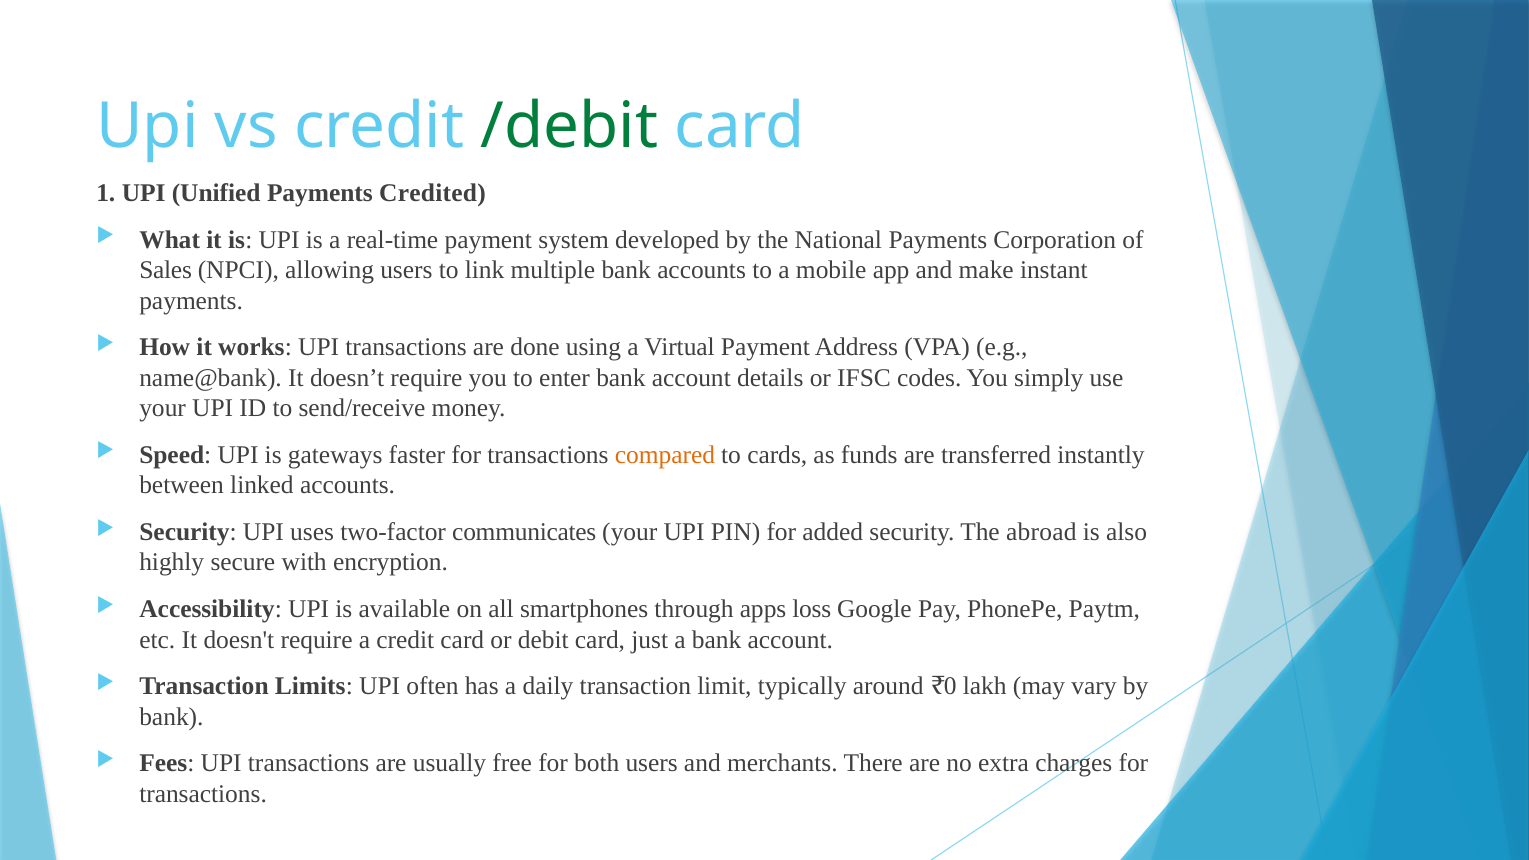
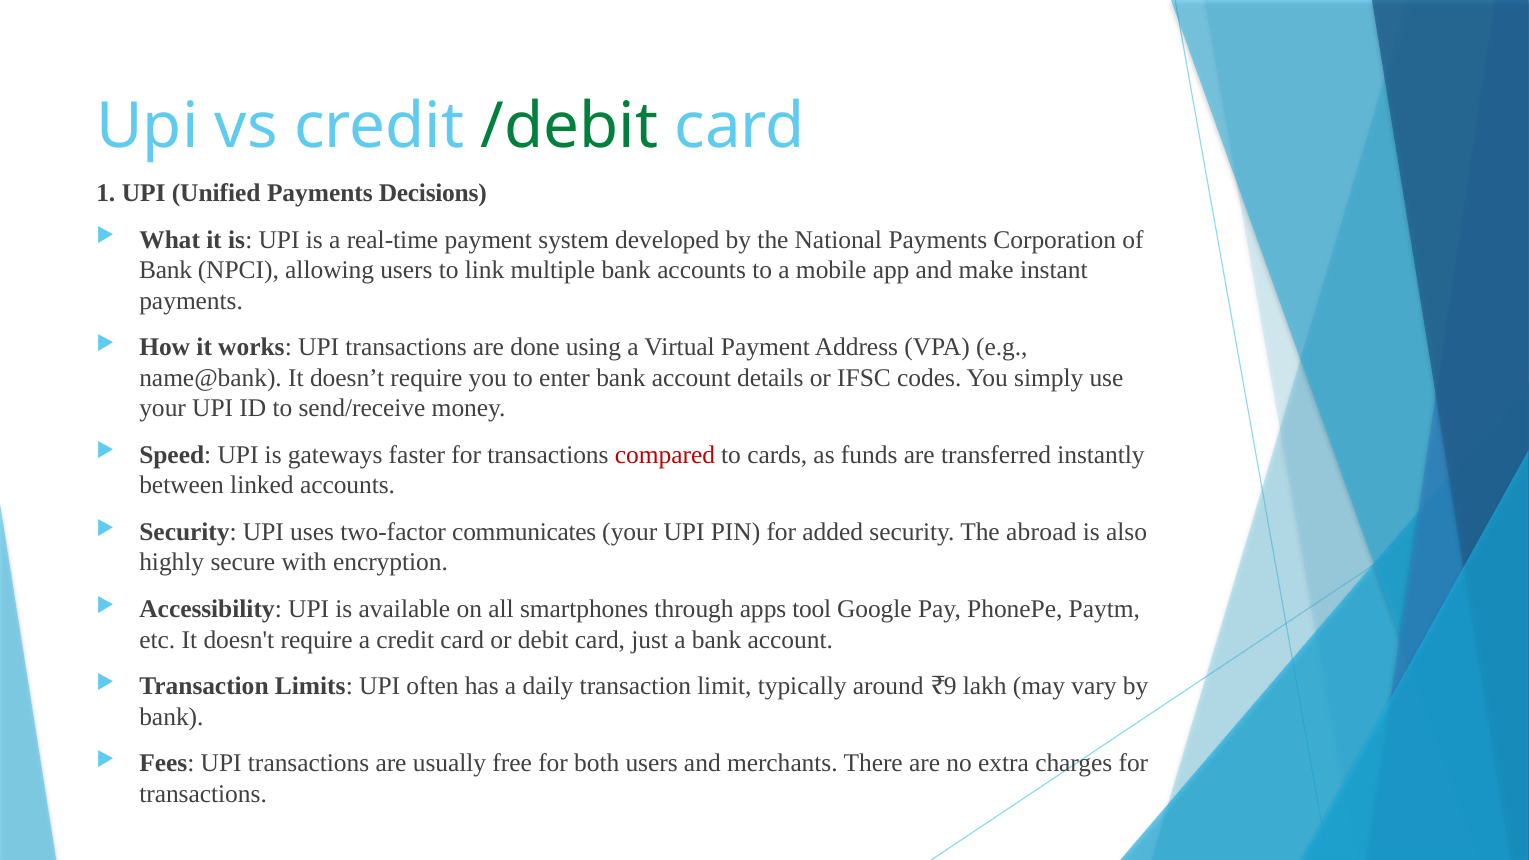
Credited: Credited -> Decisions
Sales at (166, 270): Sales -> Bank
compared colour: orange -> red
loss: loss -> tool
0: 0 -> 9
